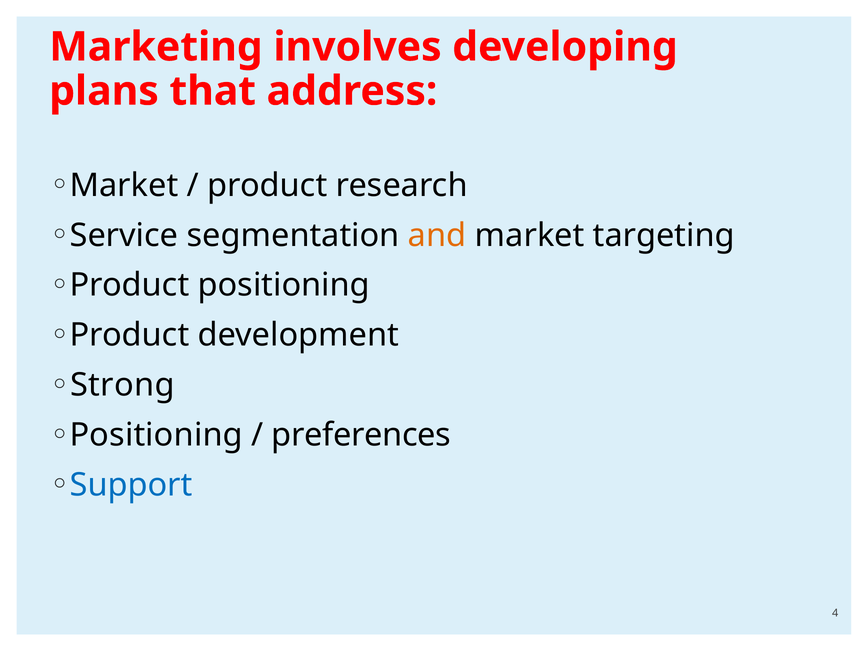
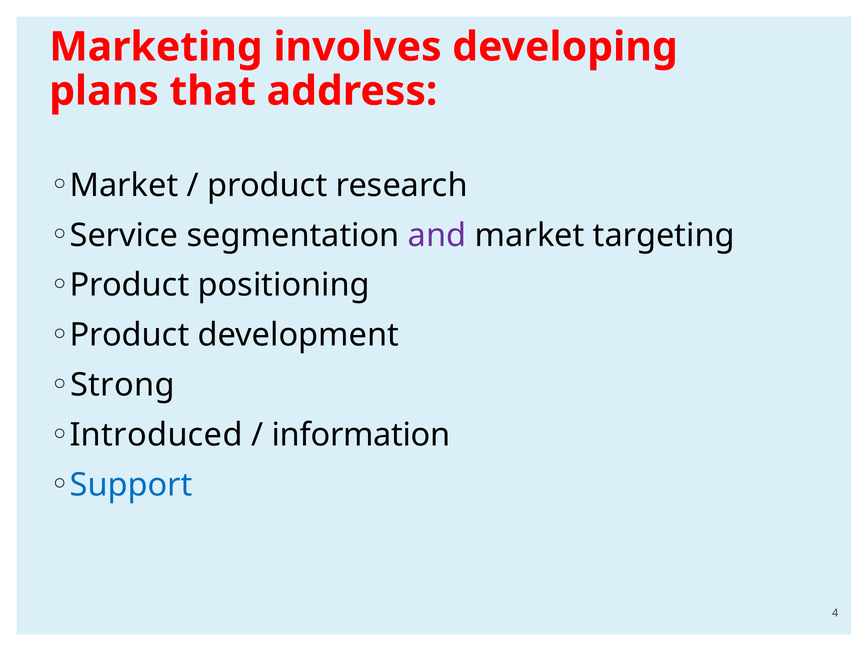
and colour: orange -> purple
Positioning at (156, 435): Positioning -> Introduced
preferences: preferences -> information
